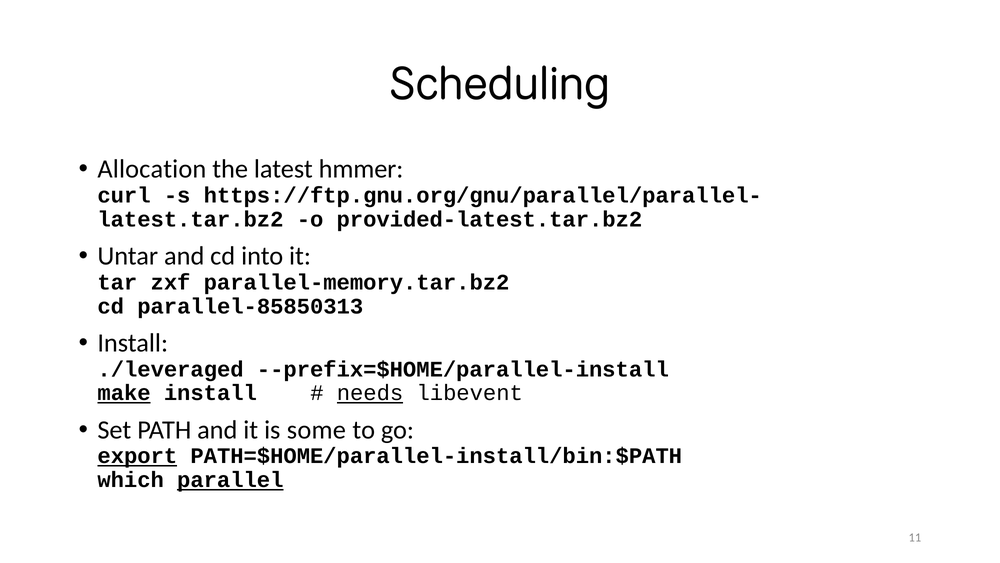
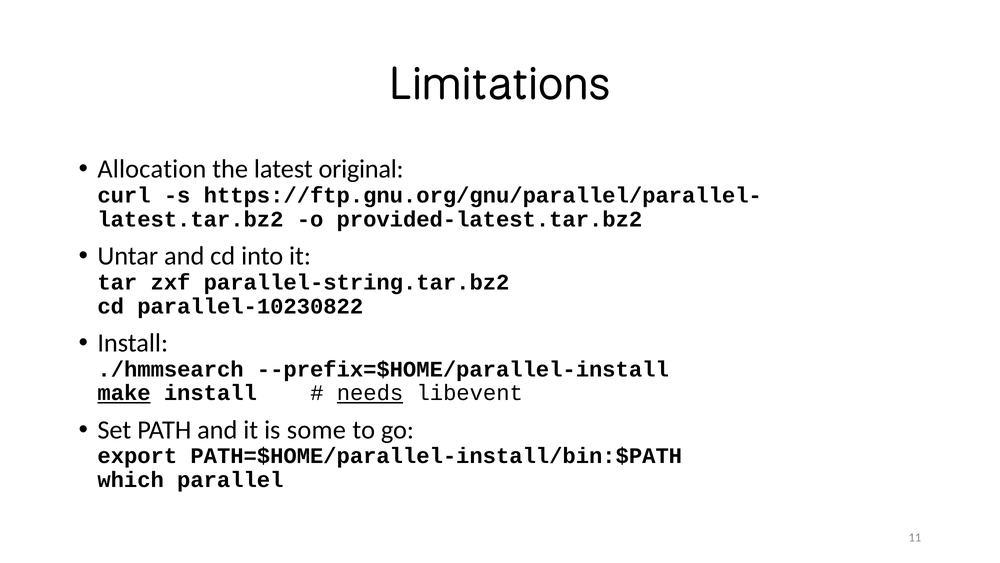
Scheduling: Scheduling -> Limitations
hmmer: hmmer -> original
parallel-memory.tar.bz2: parallel-memory.tar.bz2 -> parallel-string.tar.bz2
parallel-85850313: parallel-85850313 -> parallel-10230822
./leveraged: ./leveraged -> ./hmmsearch
export underline: present -> none
parallel underline: present -> none
